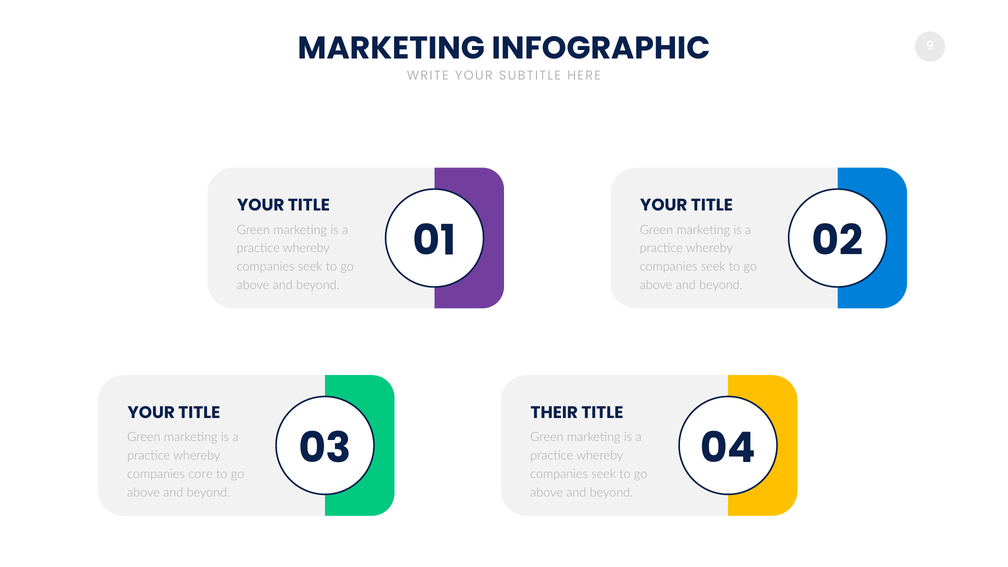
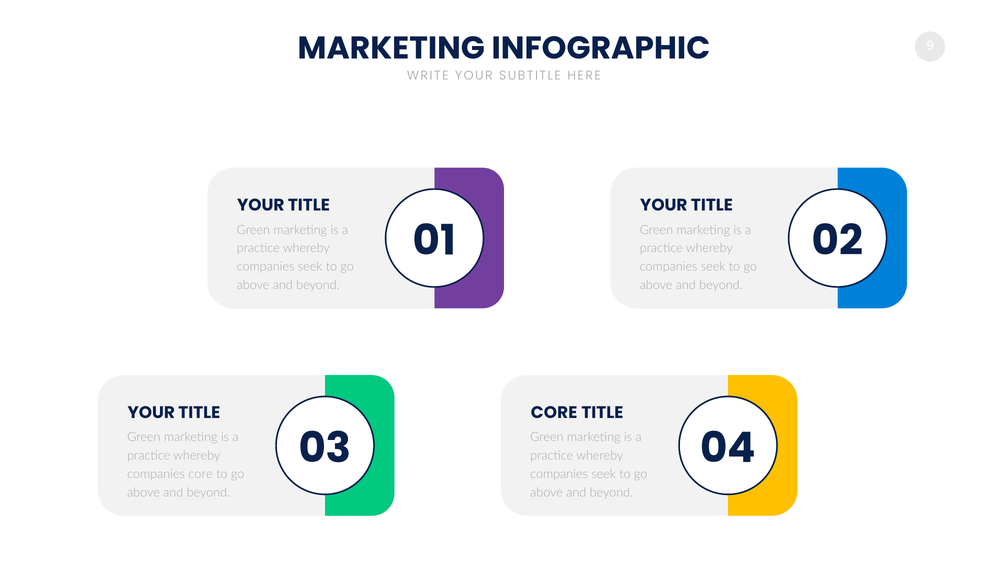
THEIR at (554, 413): THEIR -> CORE
